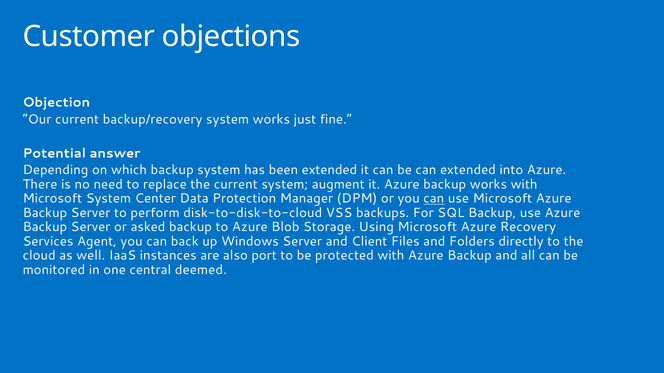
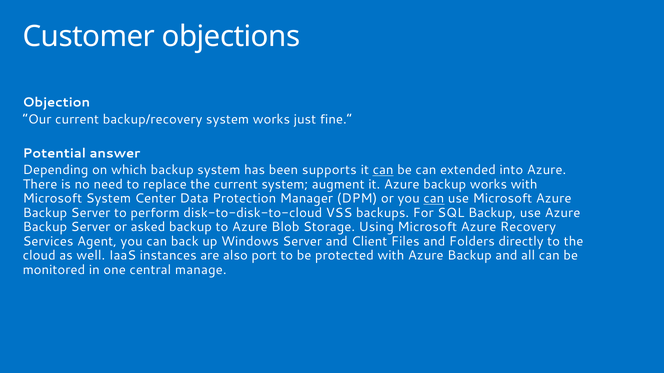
been extended: extended -> supports
can at (383, 170) underline: none -> present
deemed: deemed -> manage
